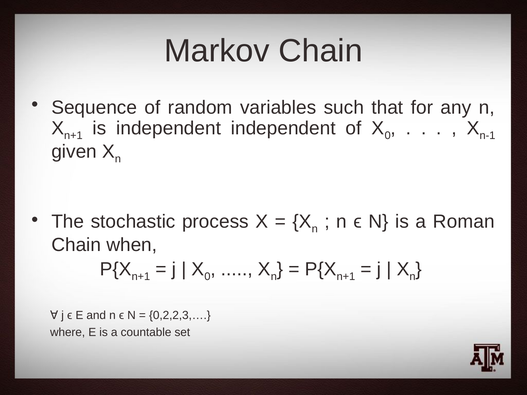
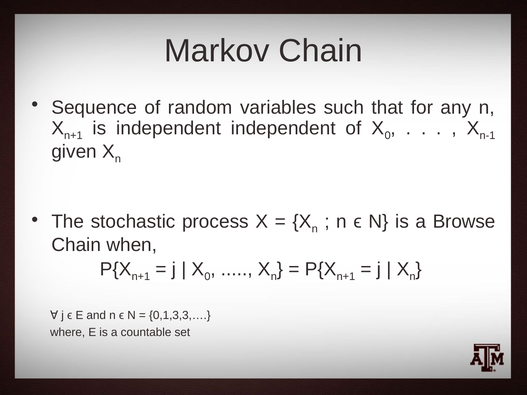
Roman: Roman -> Browse
0,2,2,3,…: 0,2,2,3,… -> 0,1,3,3,…
